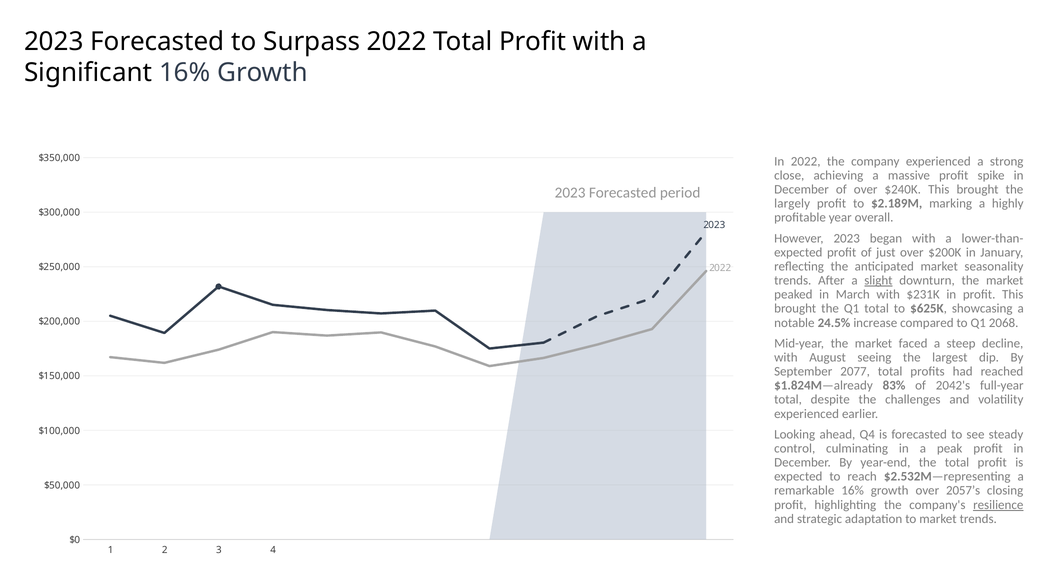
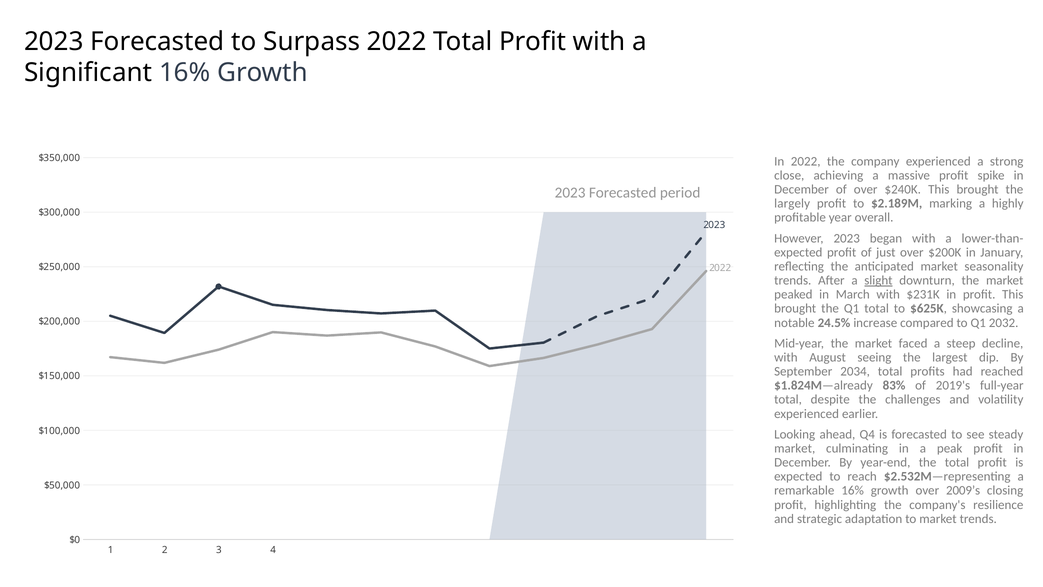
2068: 2068 -> 2032
2077: 2077 -> 2034
2042's: 2042's -> 2019's
control at (795, 448): control -> market
2057’s: 2057’s -> 2009’s
resilience underline: present -> none
